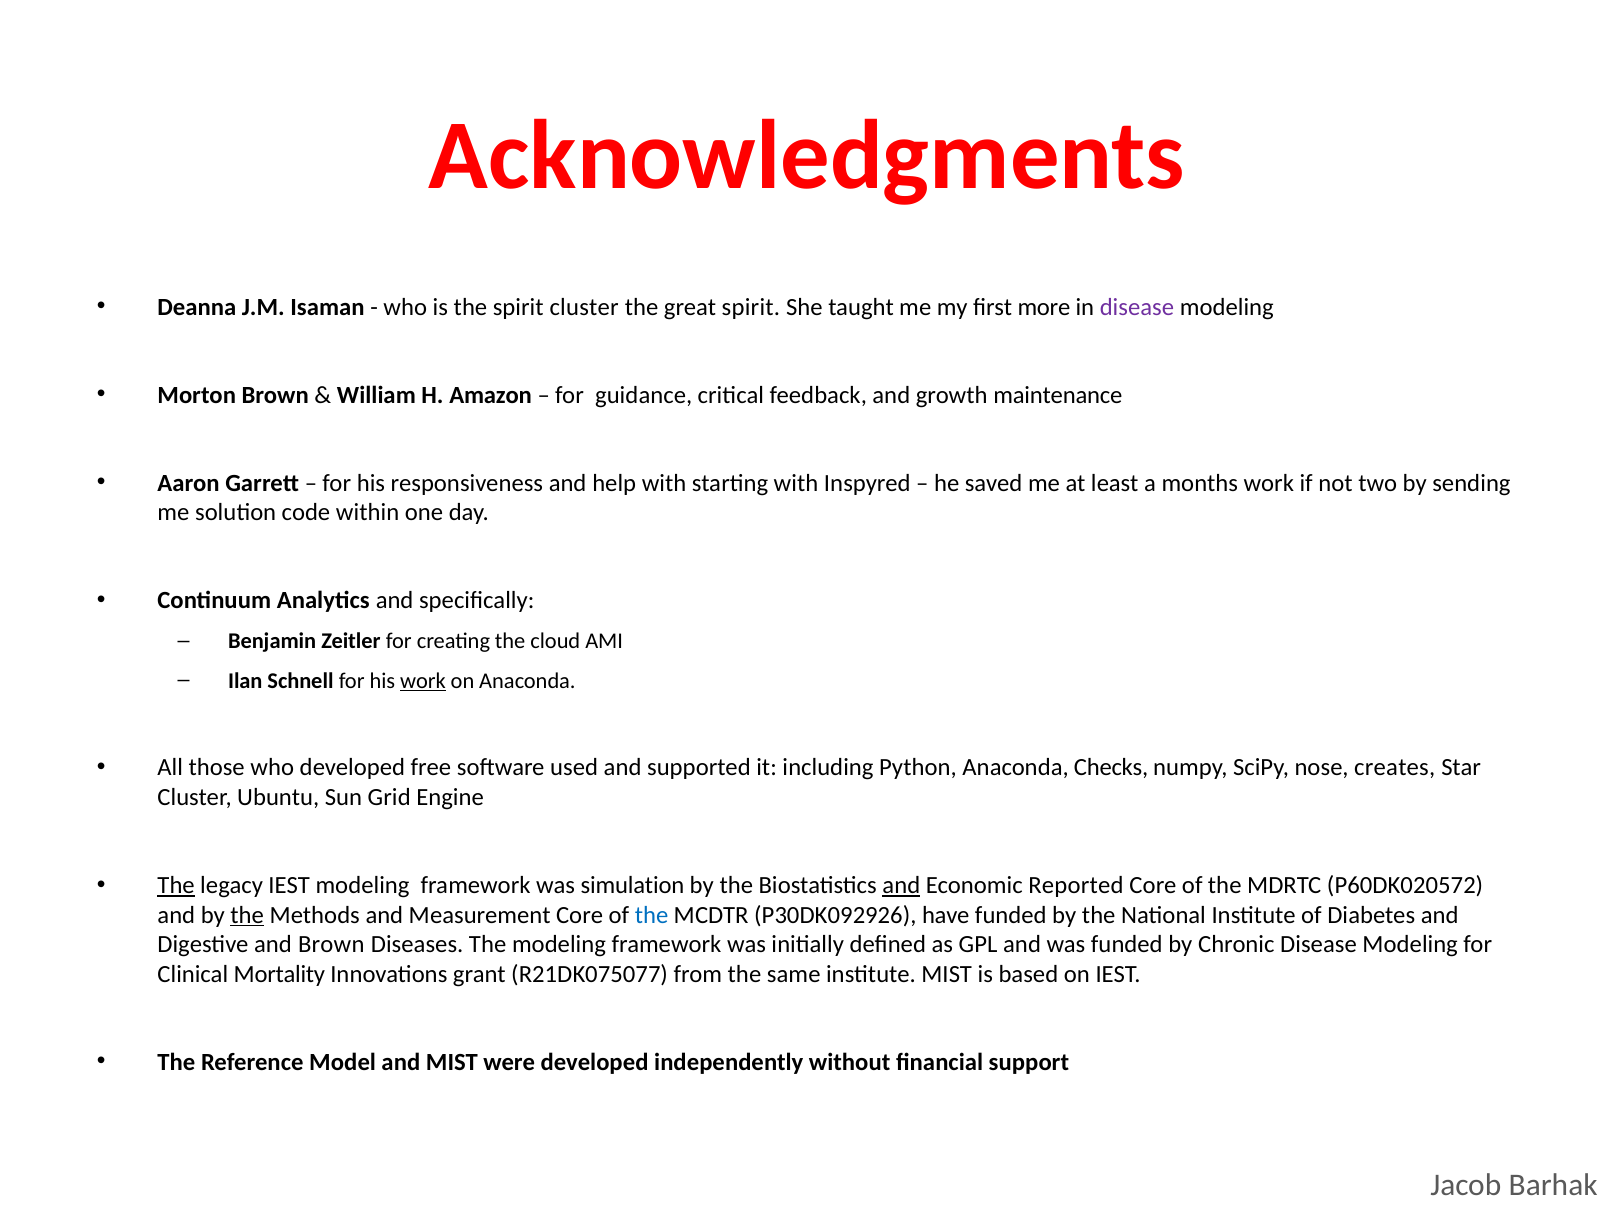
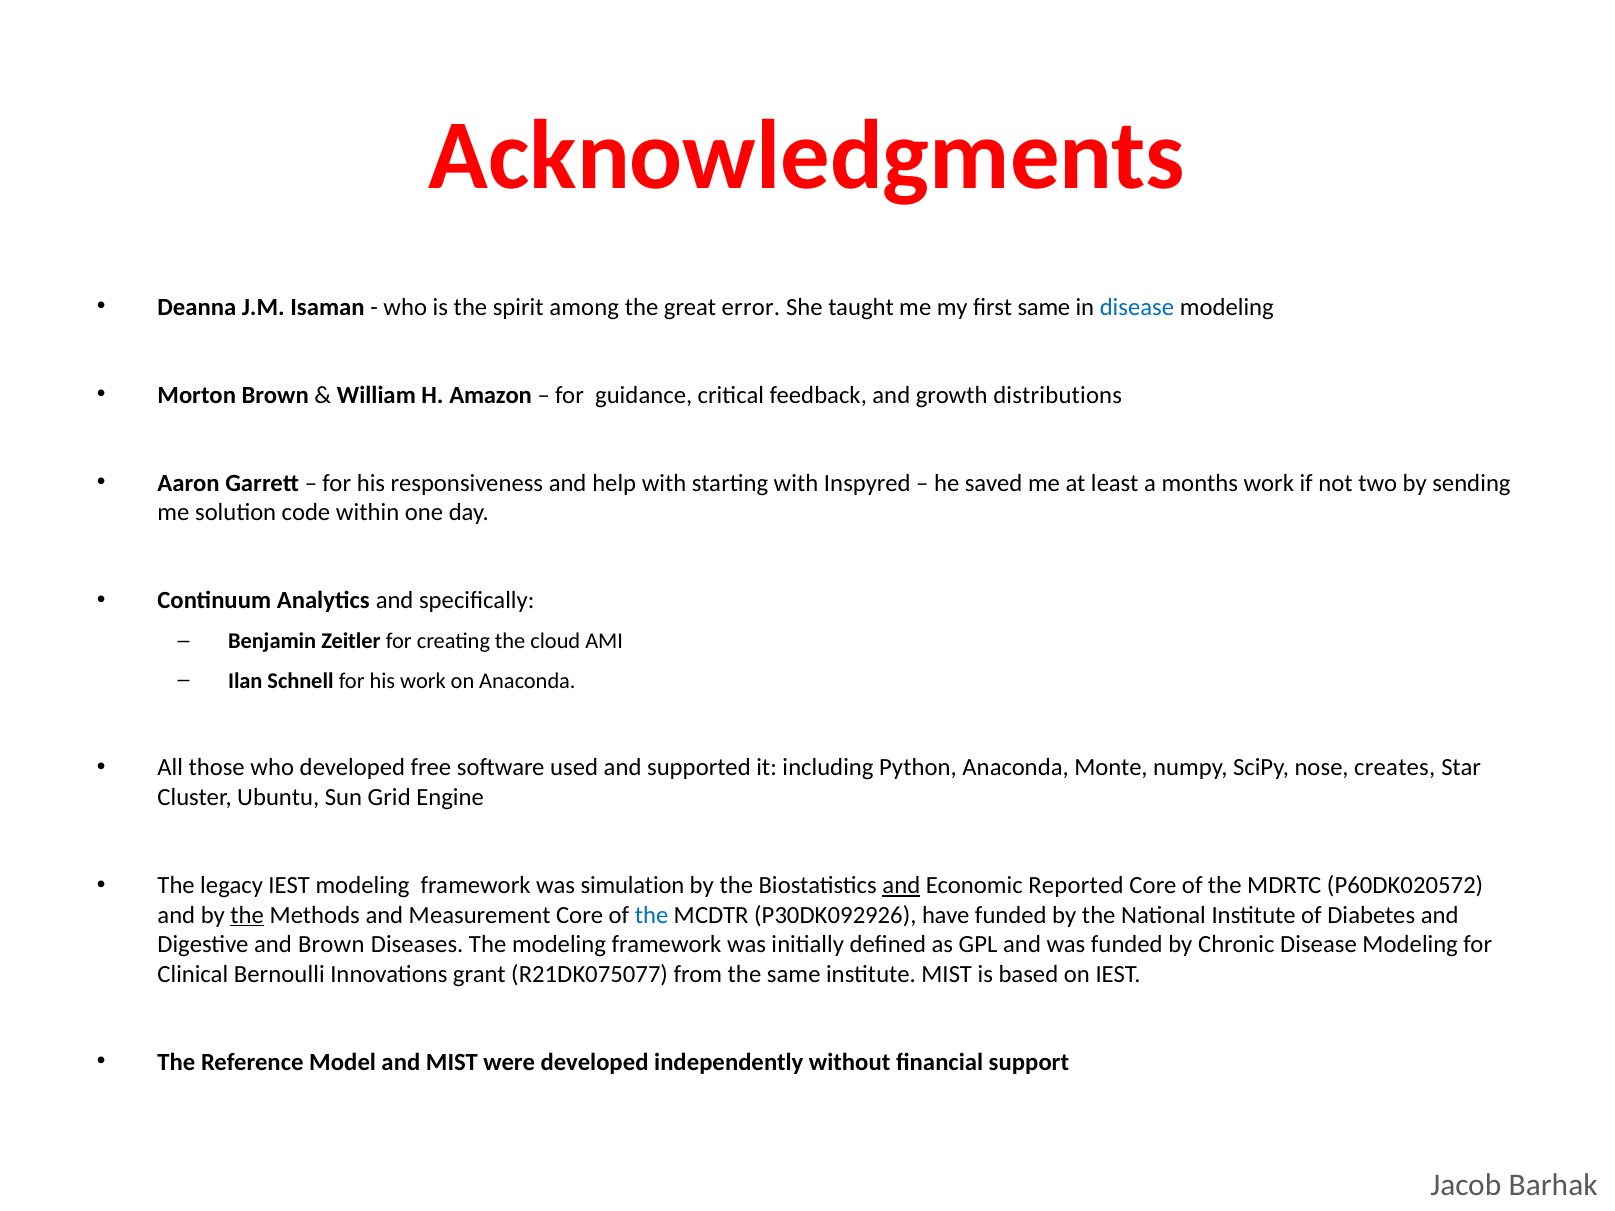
spirit cluster: cluster -> among
great spirit: spirit -> error
first more: more -> same
disease at (1137, 307) colour: purple -> blue
maintenance: maintenance -> distributions
work at (423, 681) underline: present -> none
Checks: Checks -> Monte
The at (176, 886) underline: present -> none
Mortality: Mortality -> Bernoulli
